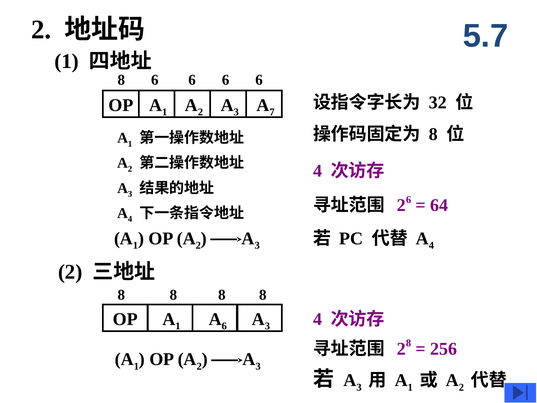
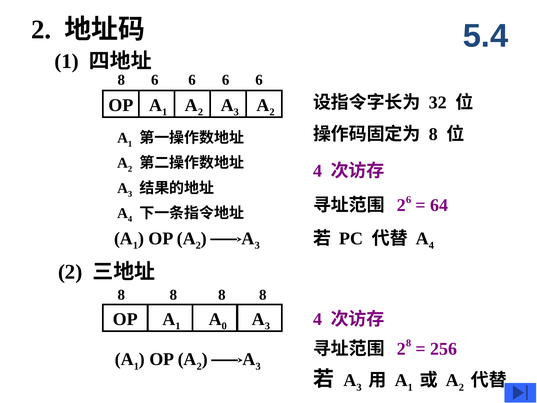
5.7: 5.7 -> 5.4
7 at (272, 112): 7 -> 2
6 at (224, 326): 6 -> 0
